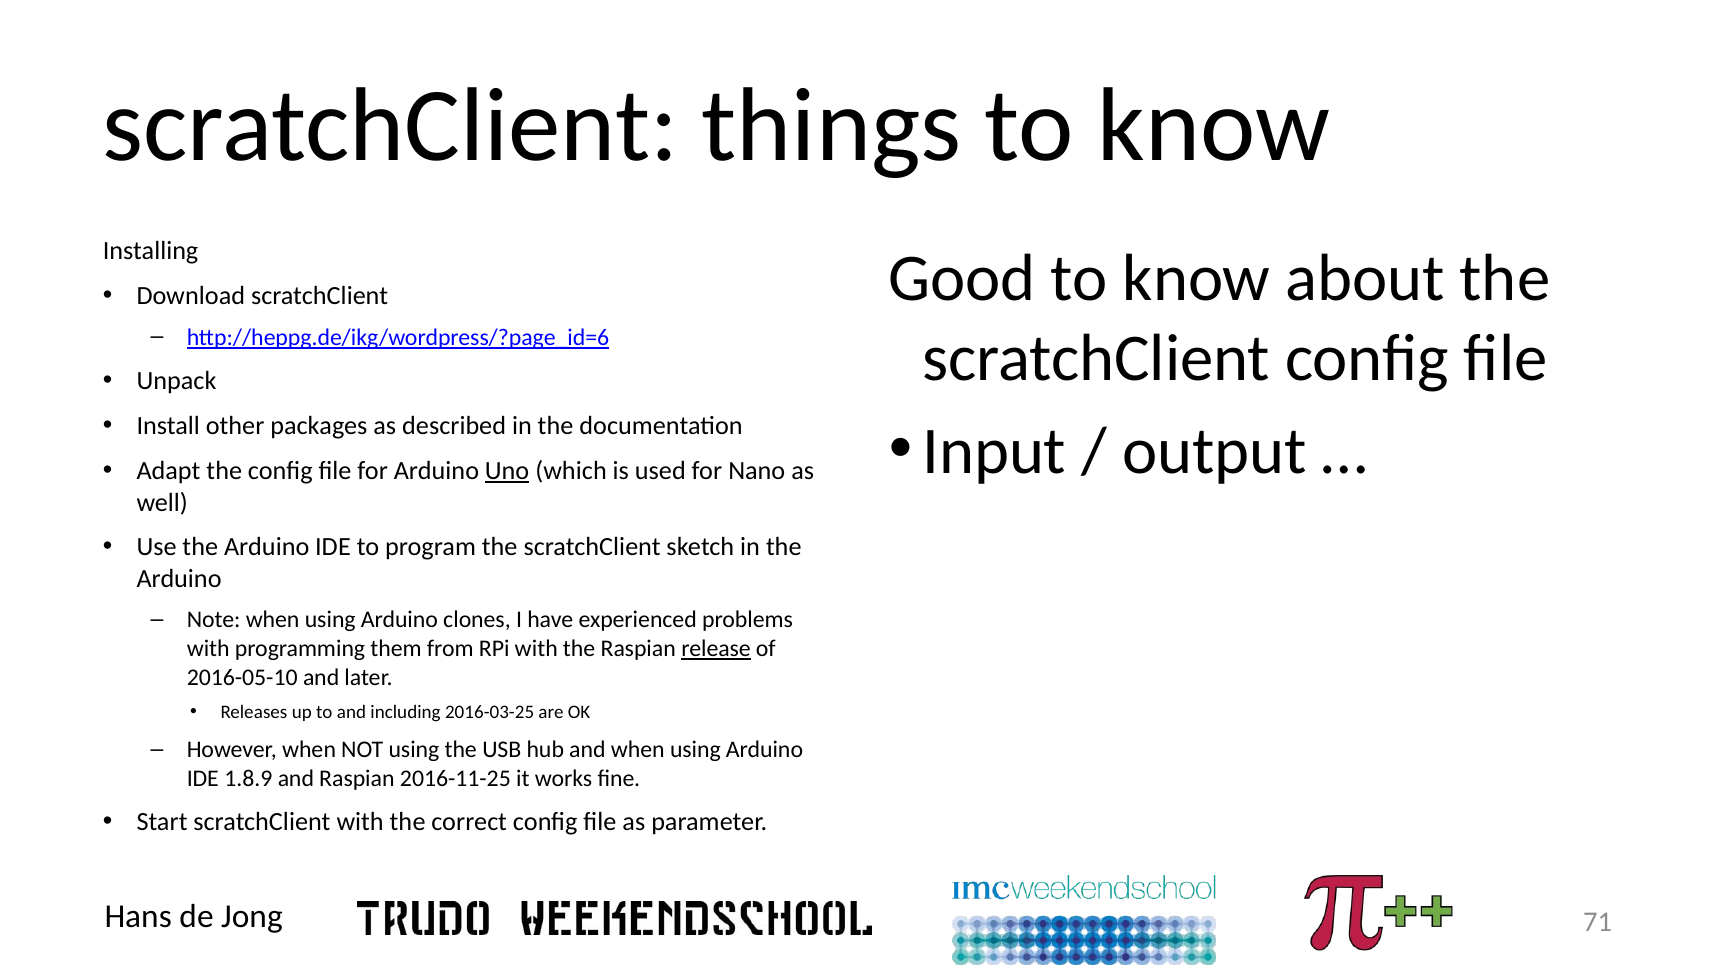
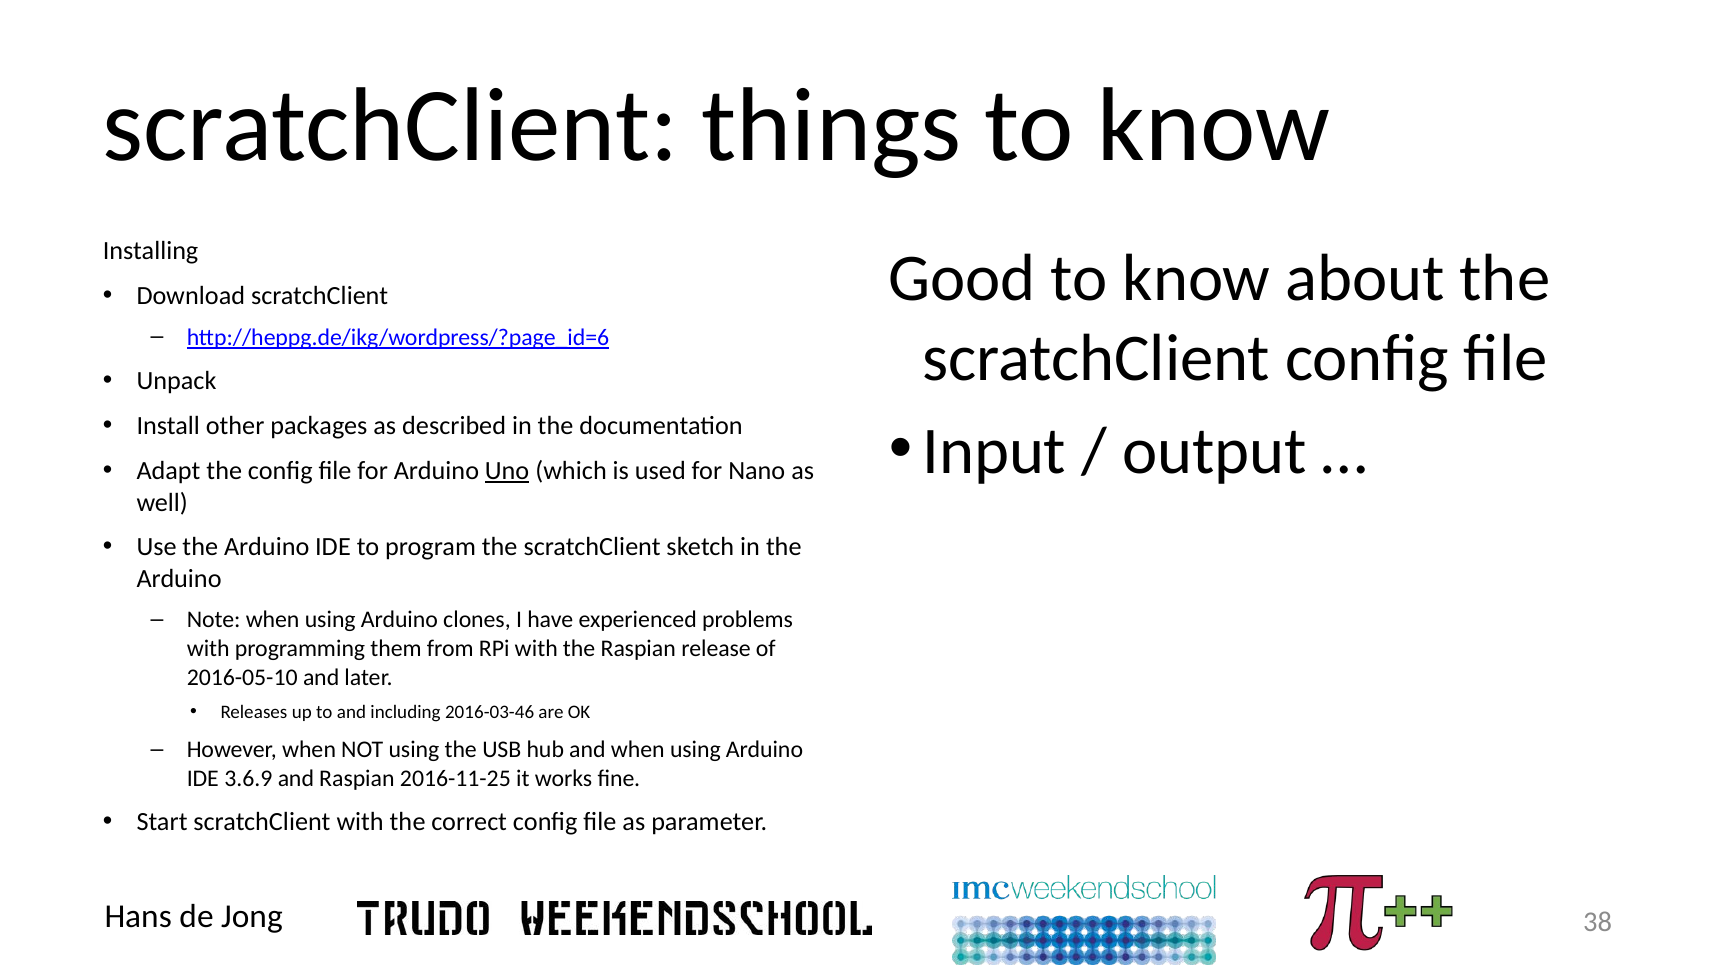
release underline: present -> none
2016-03-25: 2016-03-25 -> 2016-03-46
1.8.9: 1.8.9 -> 3.6.9
71: 71 -> 38
